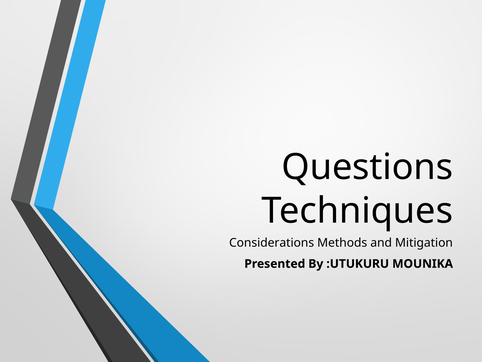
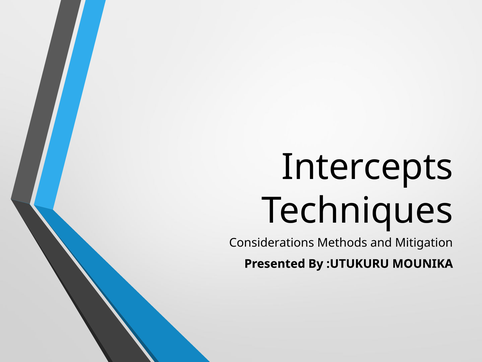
Questions: Questions -> Intercepts
